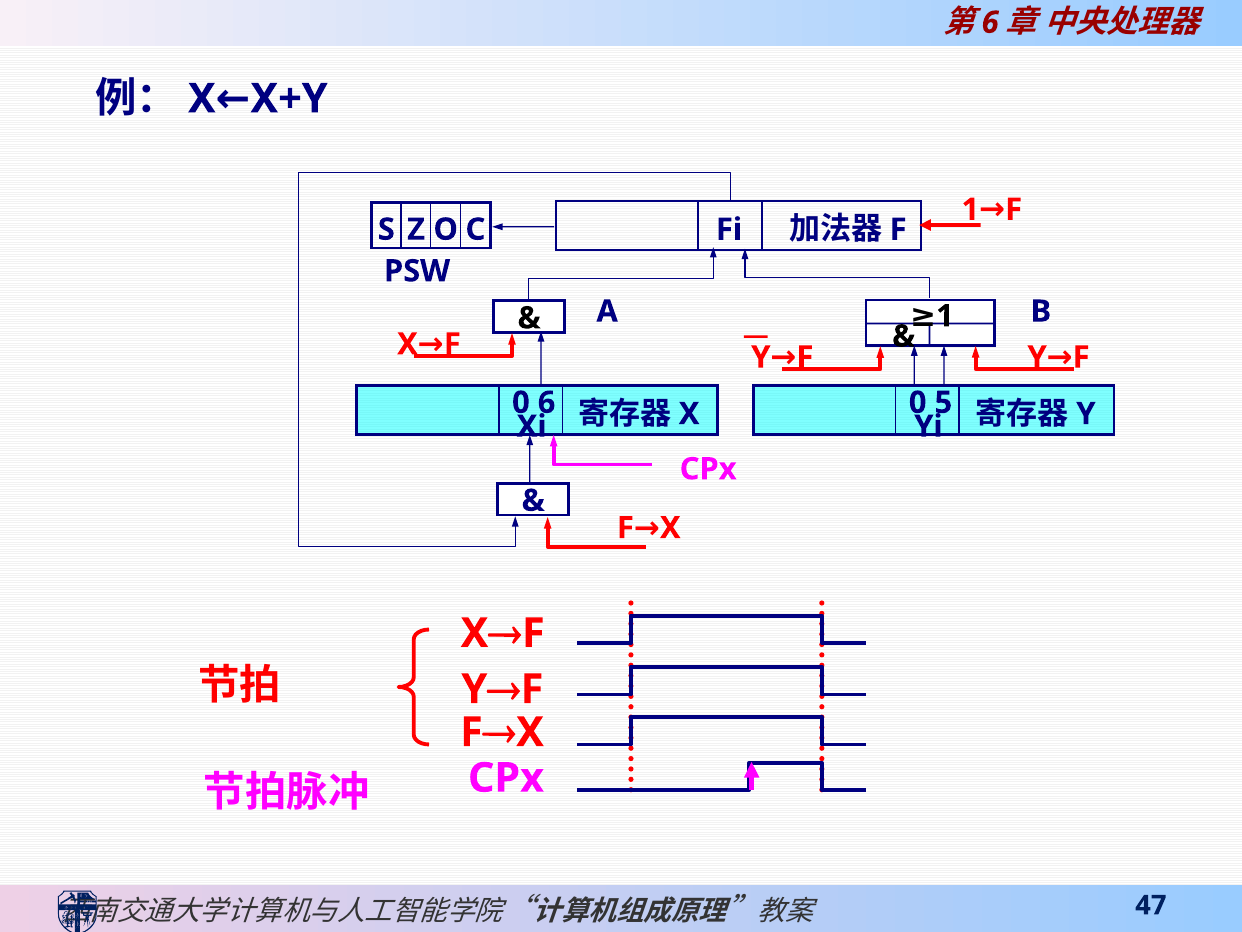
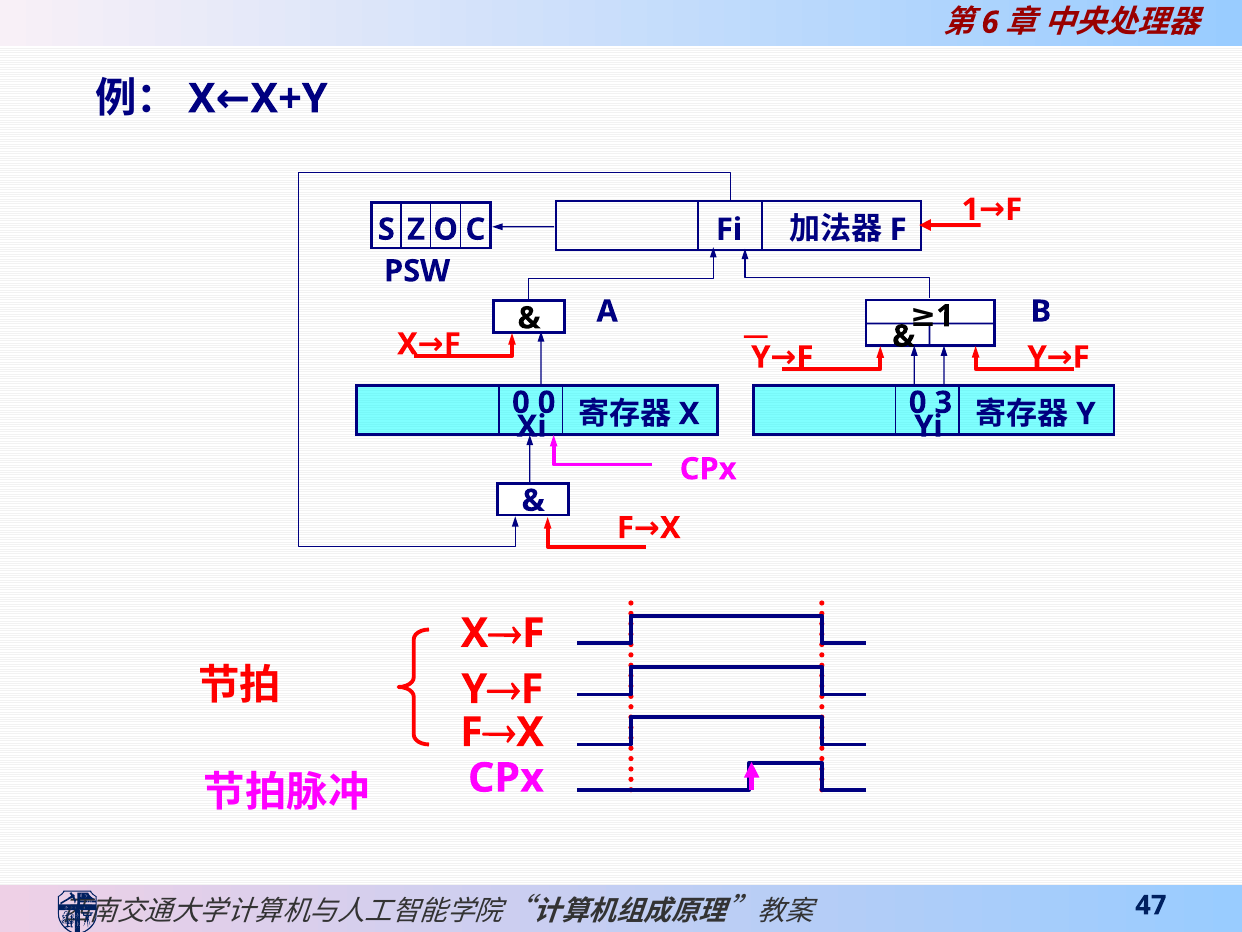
0 6: 6 -> 0
5: 5 -> 3
